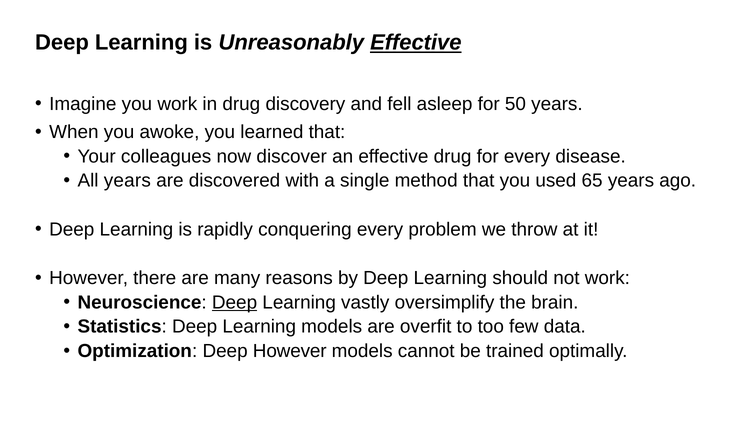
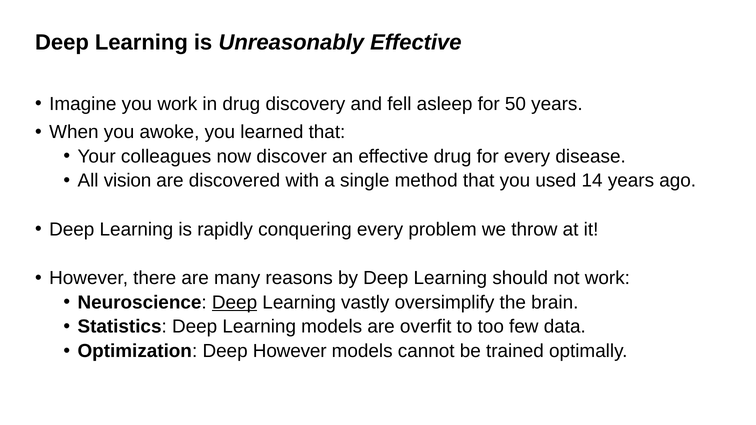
Effective at (416, 43) underline: present -> none
All years: years -> vision
65: 65 -> 14
